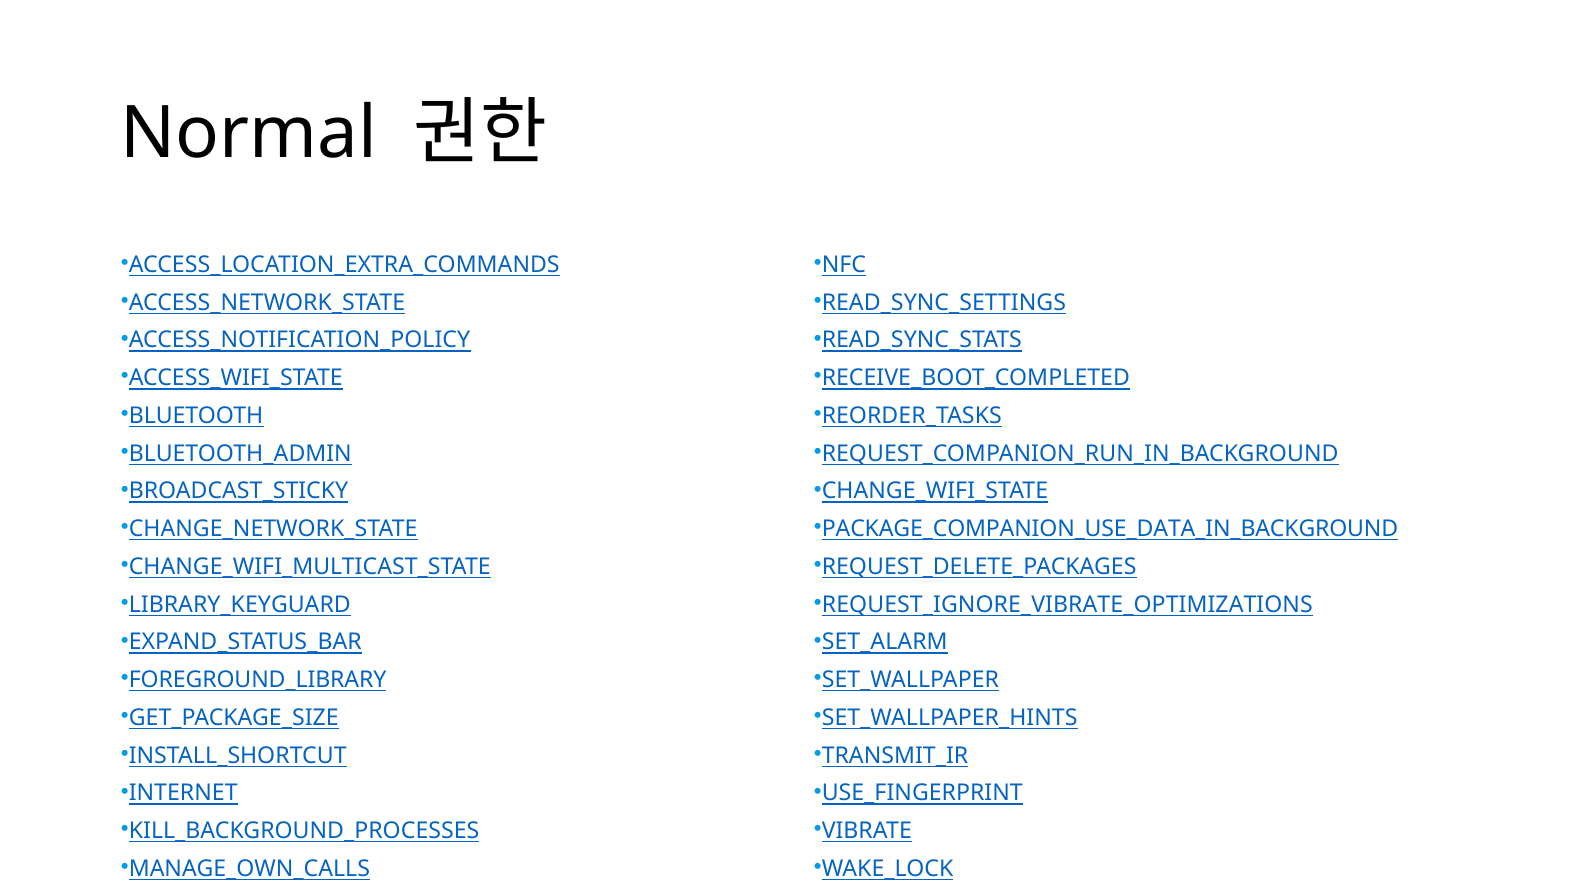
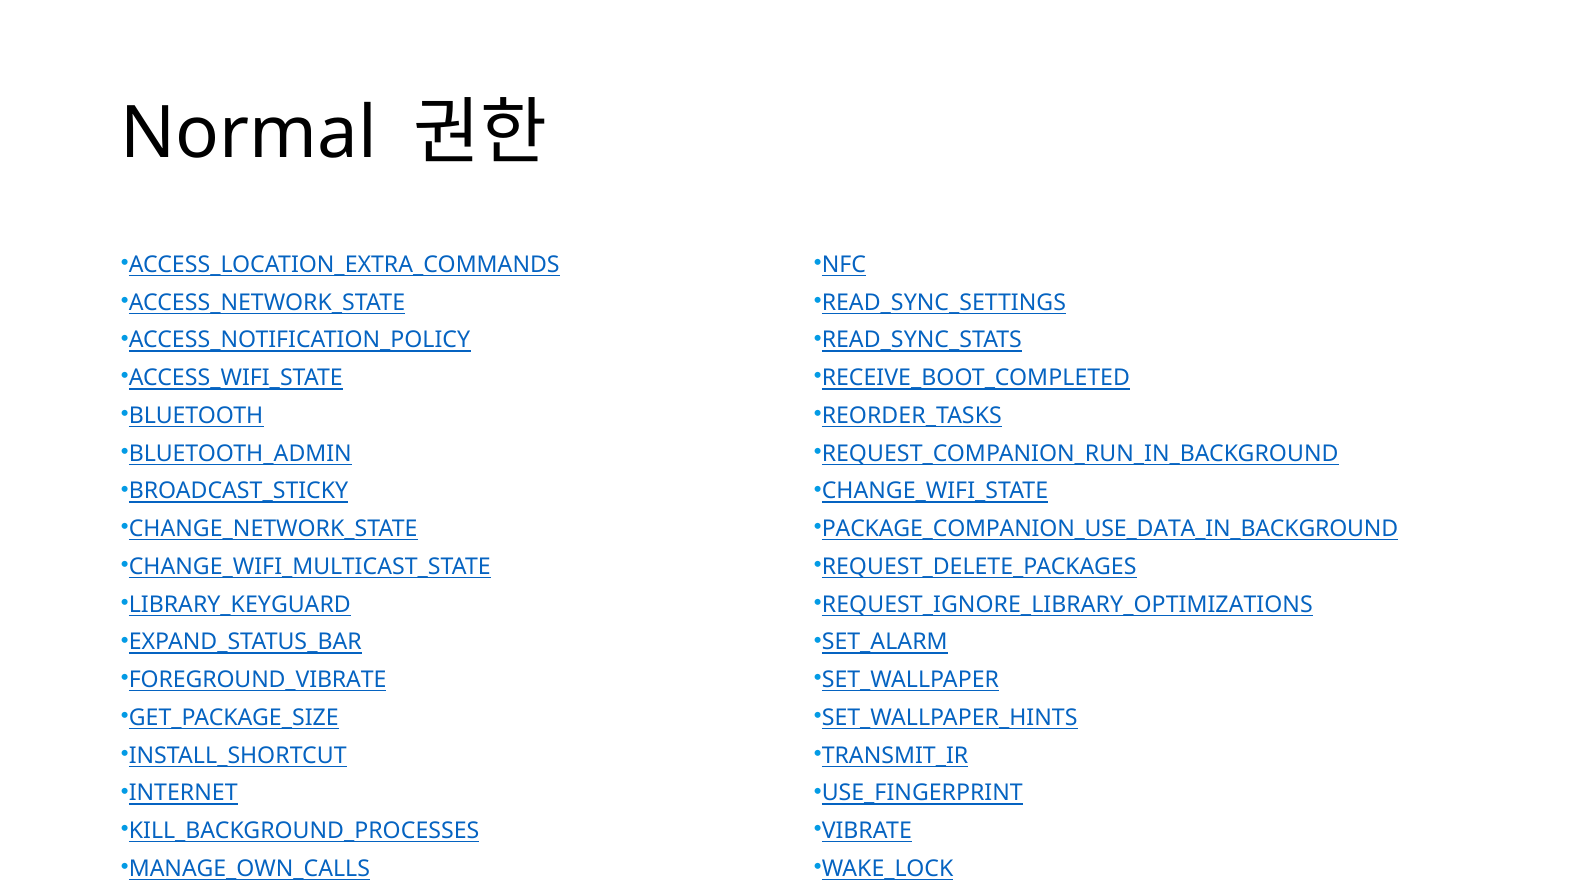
REQUEST_IGNORE_VIBRATE_OPTIMIZATIONS: REQUEST_IGNORE_VIBRATE_OPTIMIZATIONS -> REQUEST_IGNORE_LIBRARY_OPTIMIZATIONS
FOREGROUND_LIBRARY: FOREGROUND_LIBRARY -> FOREGROUND_VIBRATE
